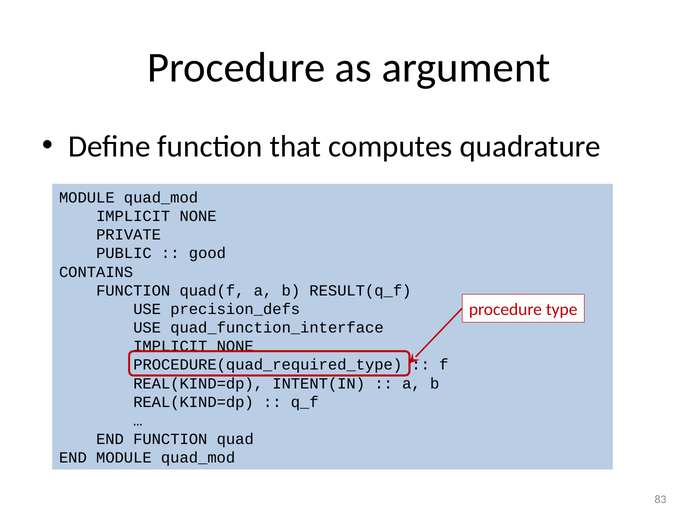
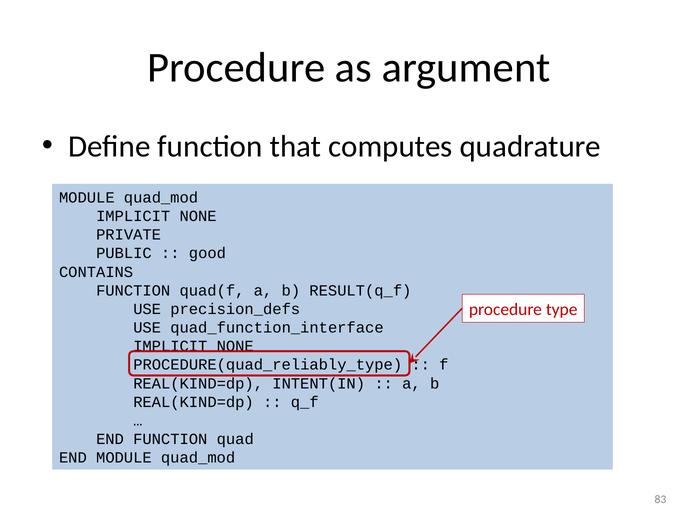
PROCEDURE(quad_required_type: PROCEDURE(quad_required_type -> PROCEDURE(quad_reliably_type
